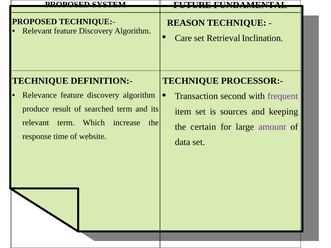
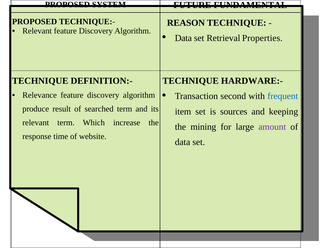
Care at (183, 38): Care -> Data
Inclination: Inclination -> Properties
PROCESSOR:-: PROCESSOR:- -> HARDWARE:-
frequent colour: purple -> blue
certain: certain -> mining
